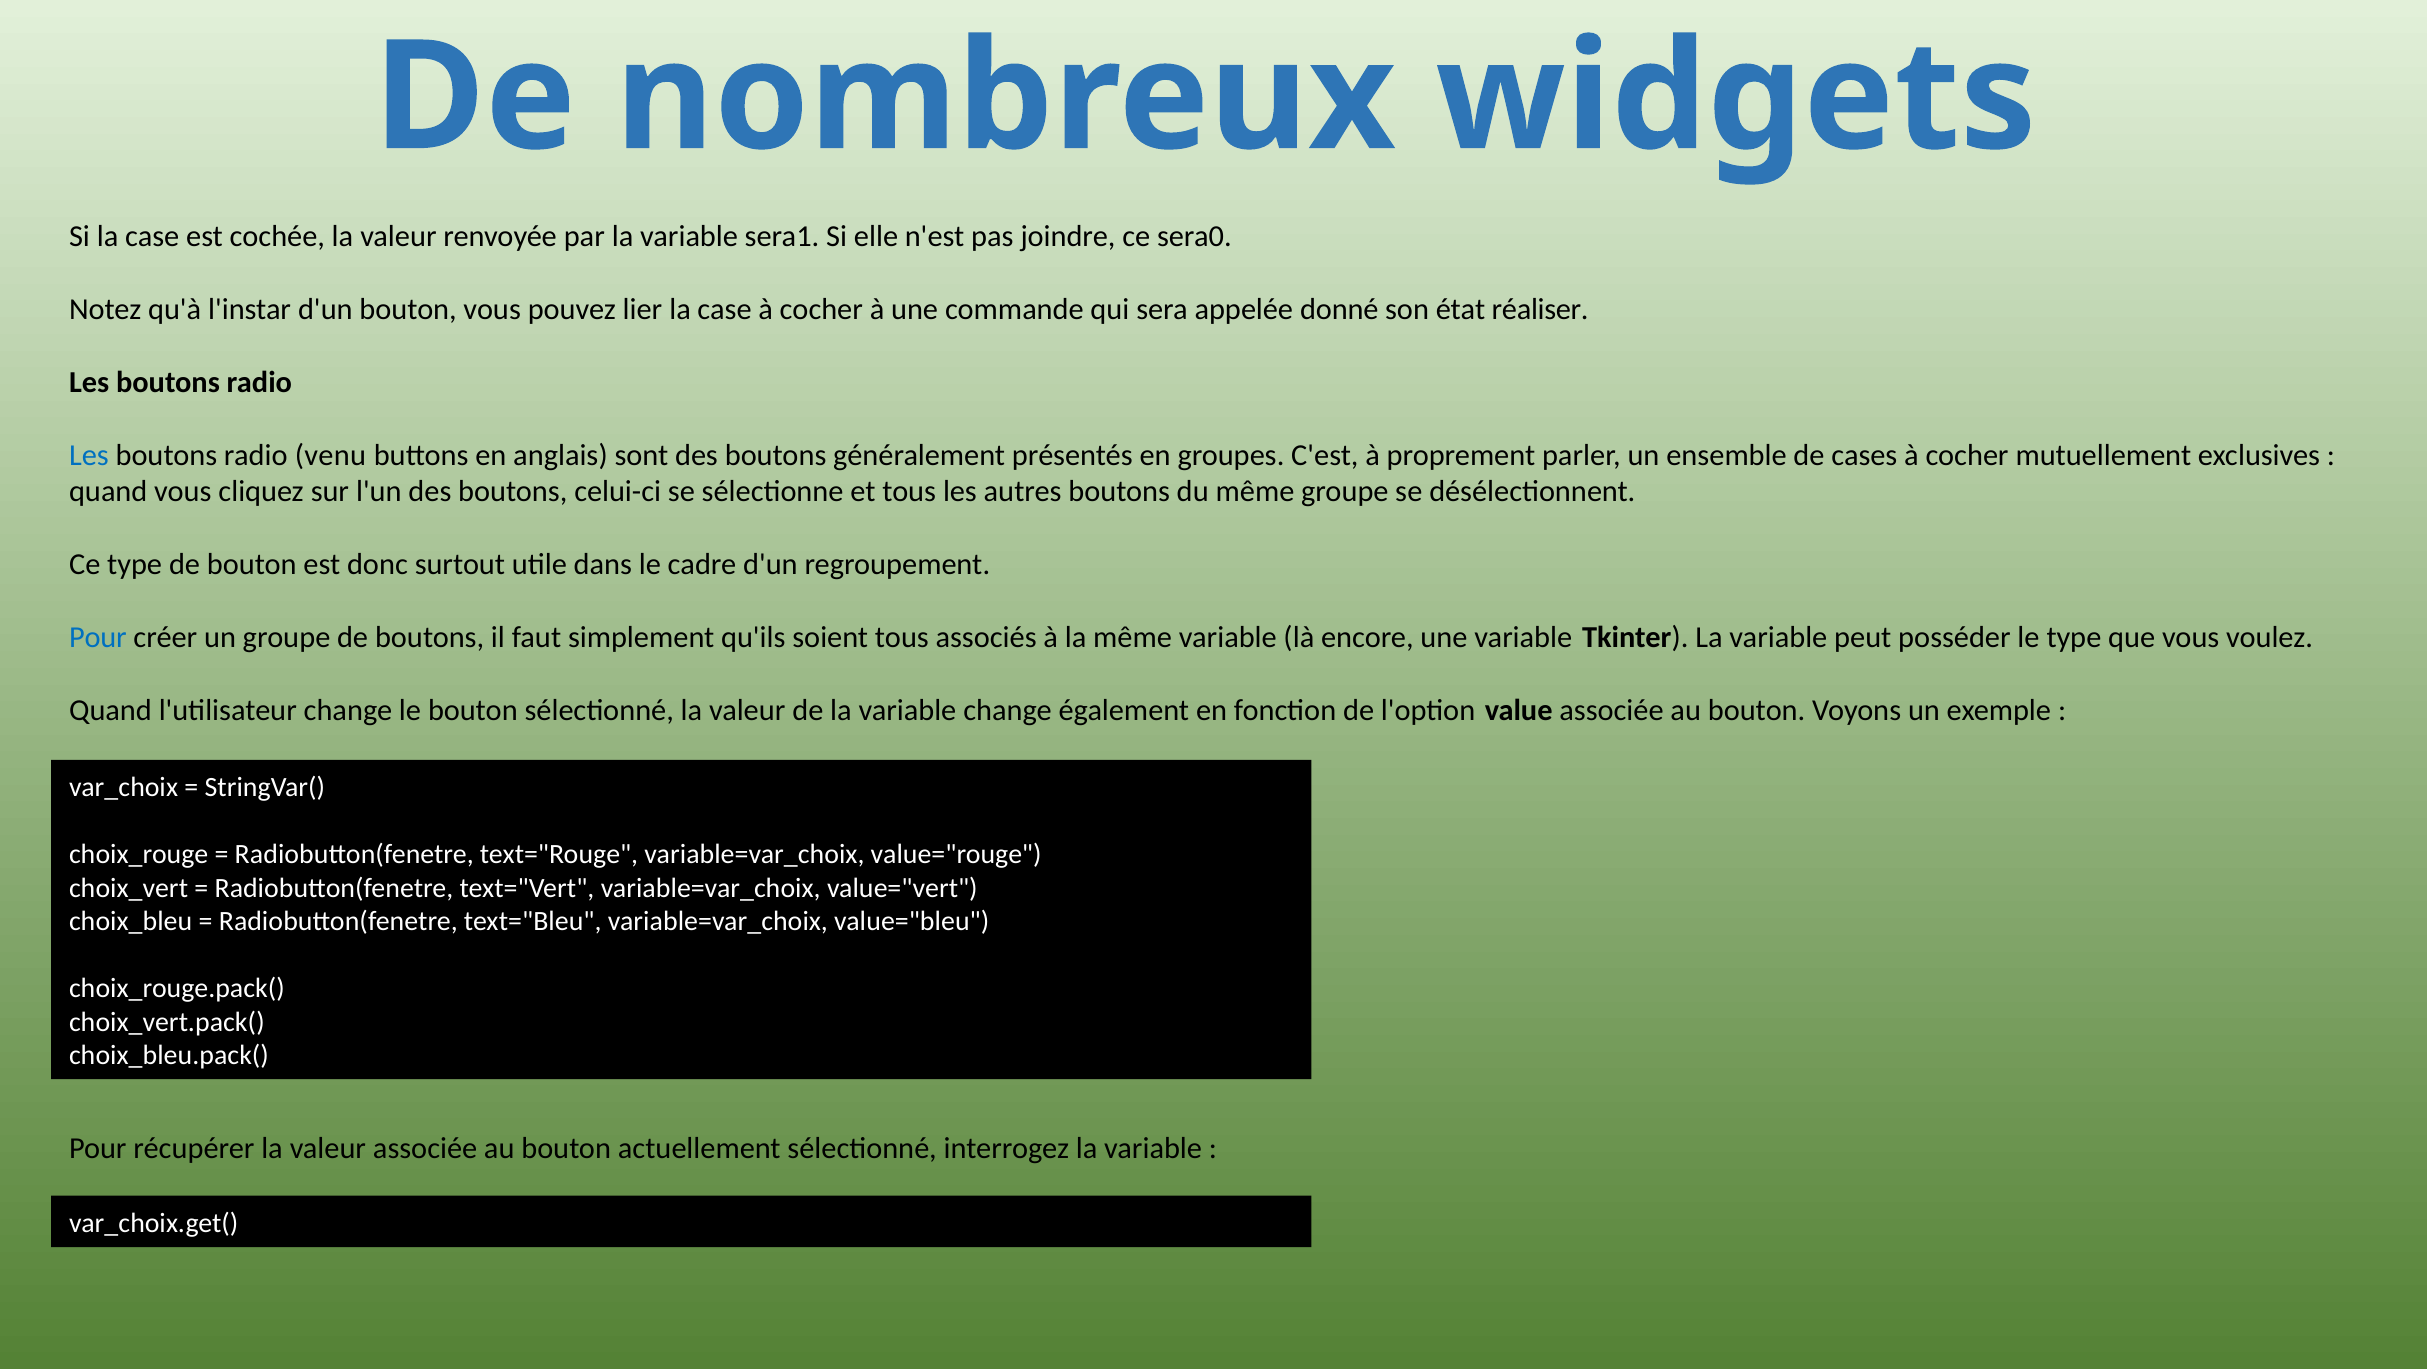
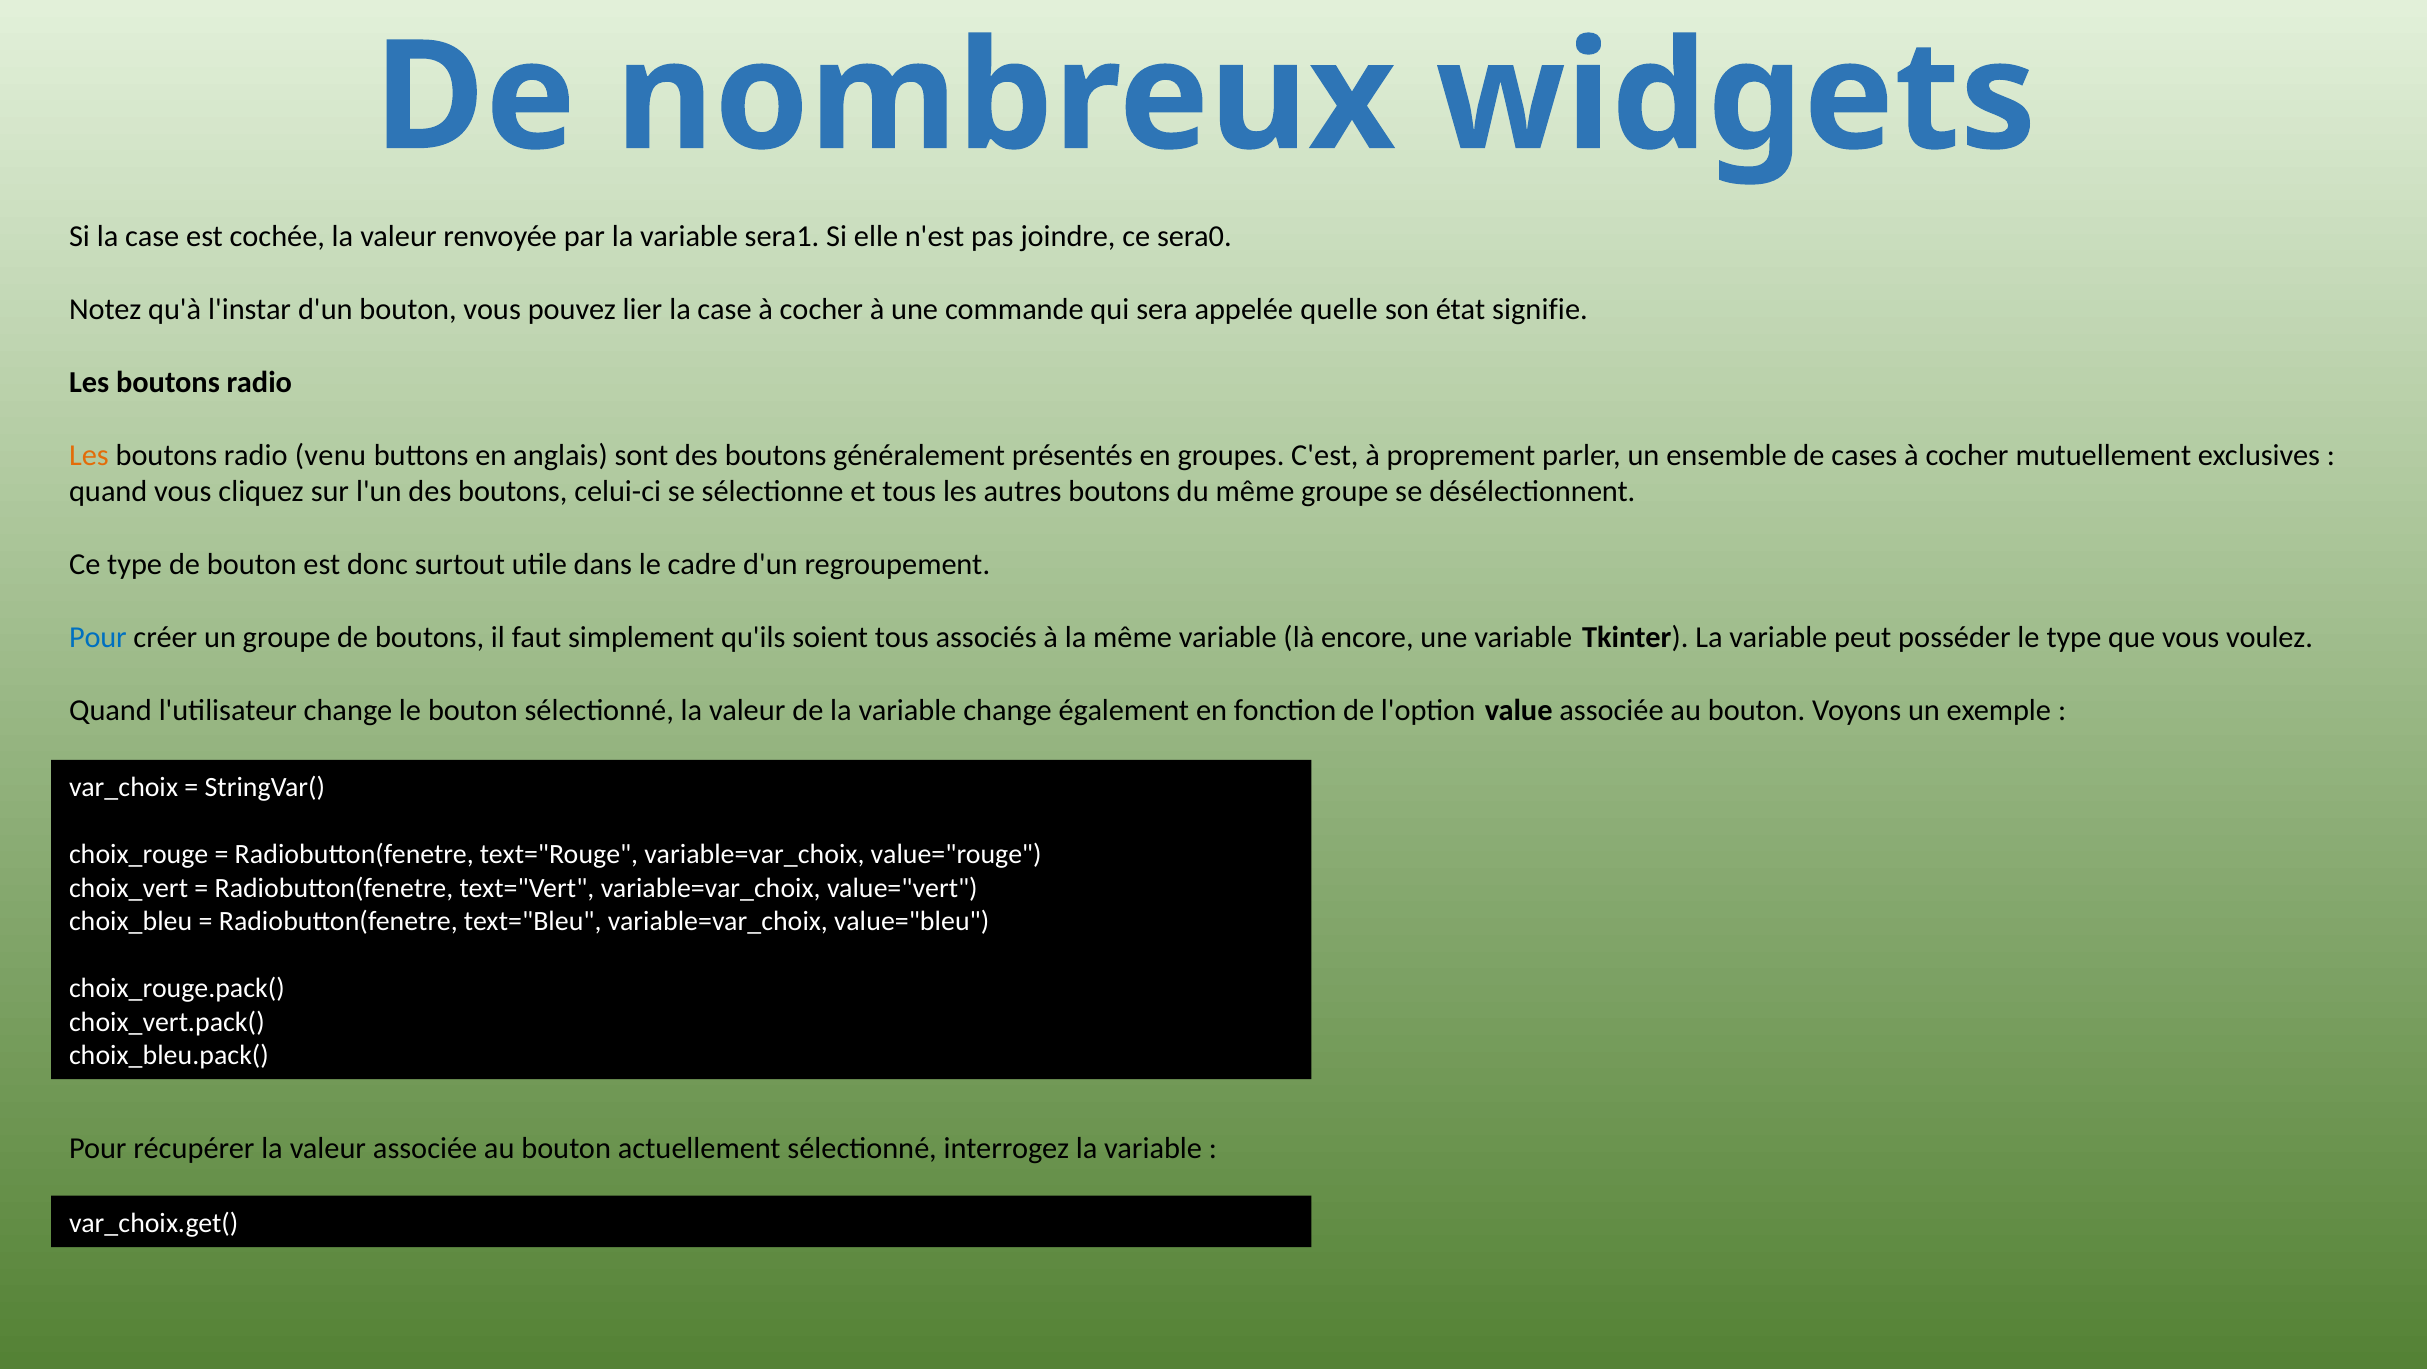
donné: donné -> quelle
réaliser: réaliser -> signifie
Les at (89, 455) colour: blue -> orange
